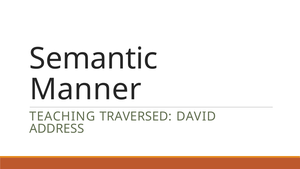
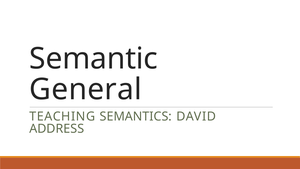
Manner: Manner -> General
TRAVERSED: TRAVERSED -> SEMANTICS
